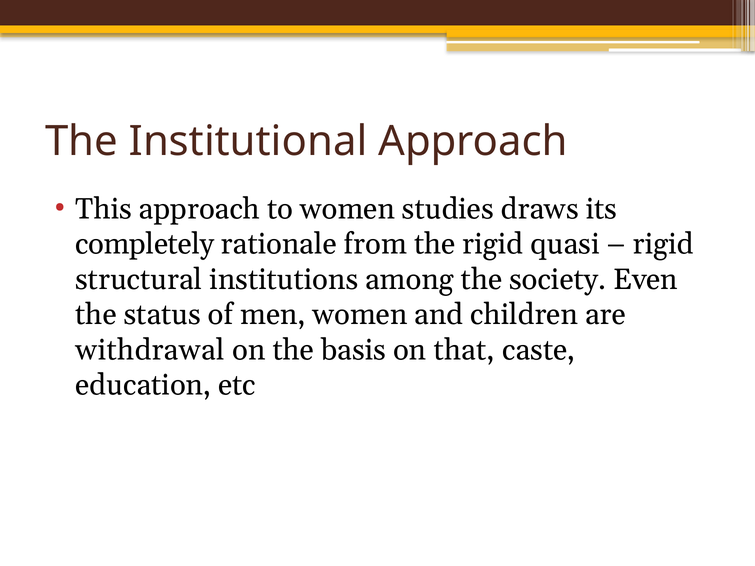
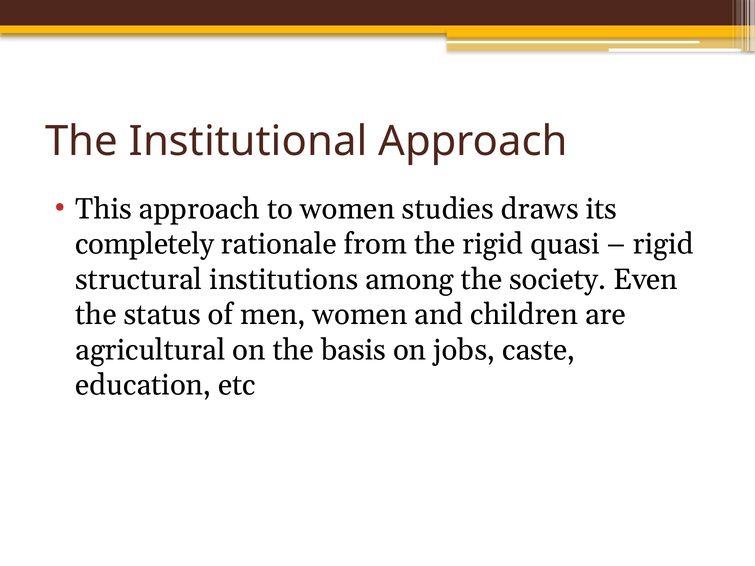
withdrawal: withdrawal -> agricultural
that: that -> jobs
